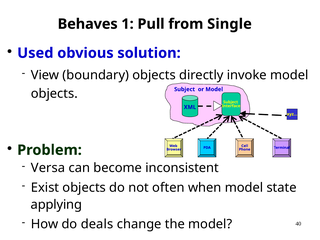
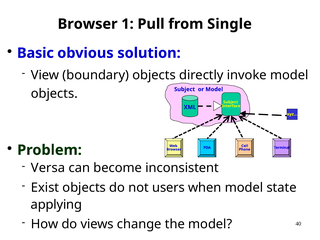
Behaves at (88, 24): Behaves -> Browser
Used: Used -> Basic
often: often -> users
deals: deals -> views
